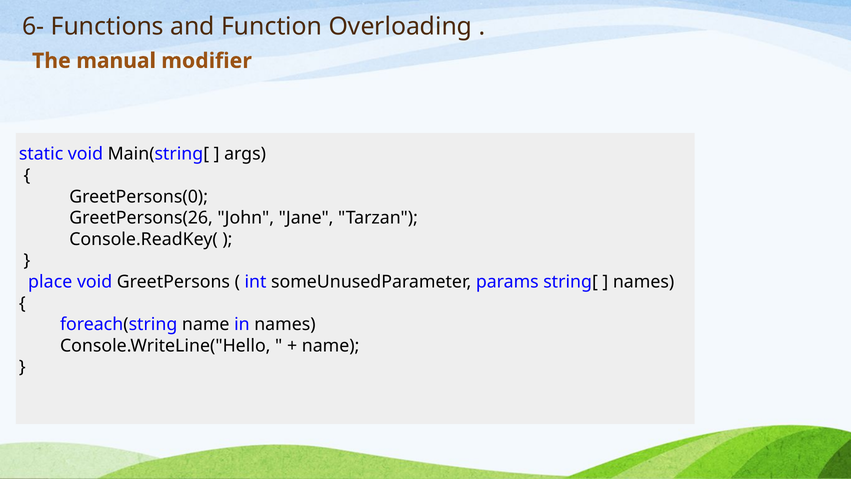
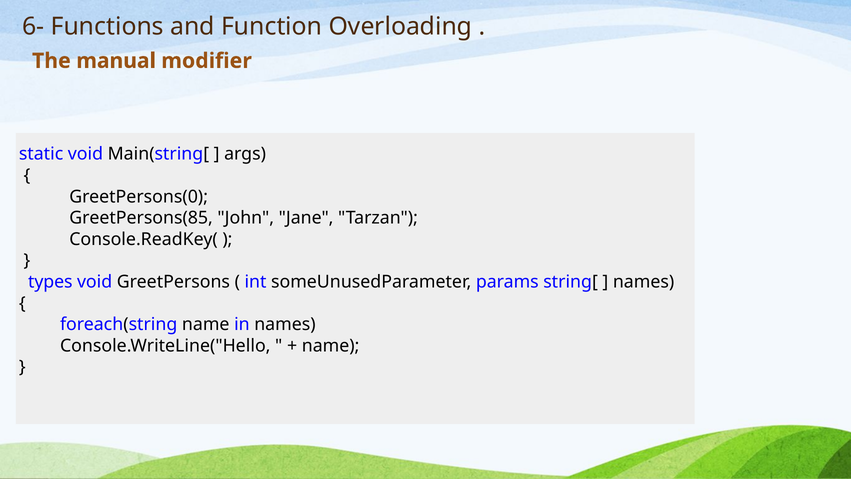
GreetPersons(26: GreetPersons(26 -> GreetPersons(85
place: place -> types
